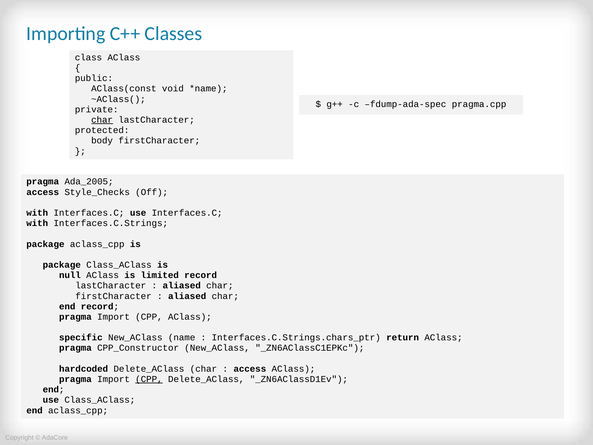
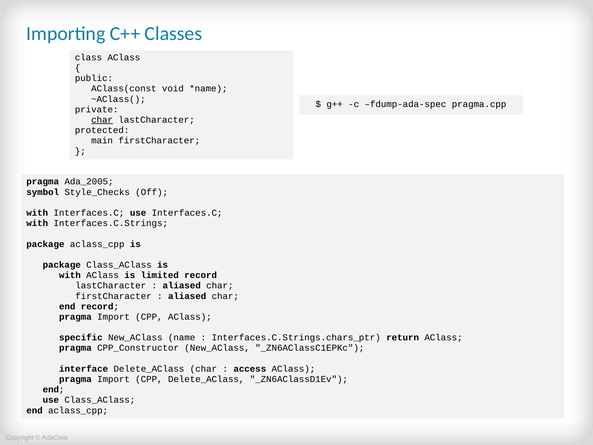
body: body -> main
access at (43, 192): access -> symbol
null at (70, 275): null -> with
hardcoded: hardcoded -> interface
CPP at (149, 379) underline: present -> none
